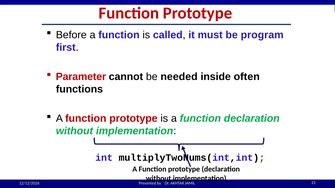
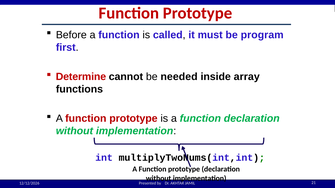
Parameter: Parameter -> Determine
often: often -> array
